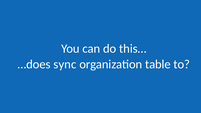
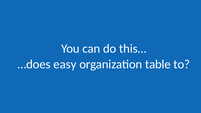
sync: sync -> easy
